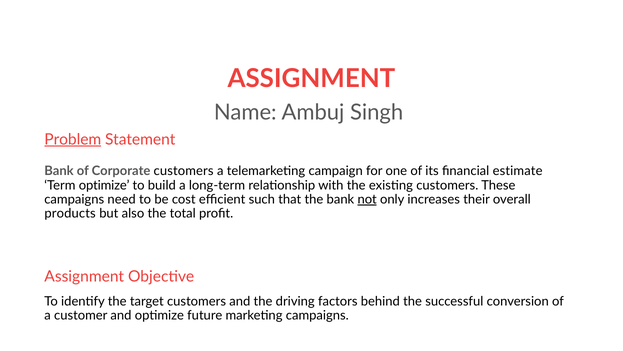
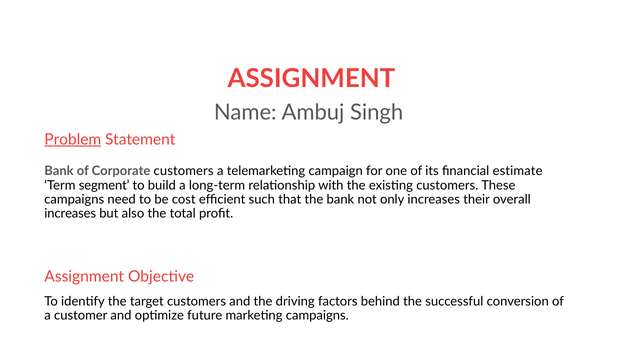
Term optimize: optimize -> segment
not underline: present -> none
products at (70, 213): products -> increases
